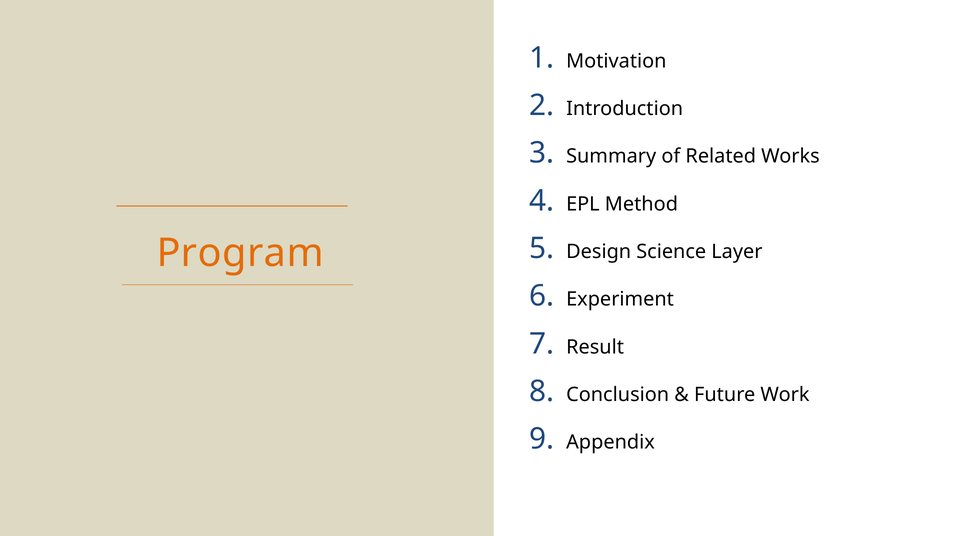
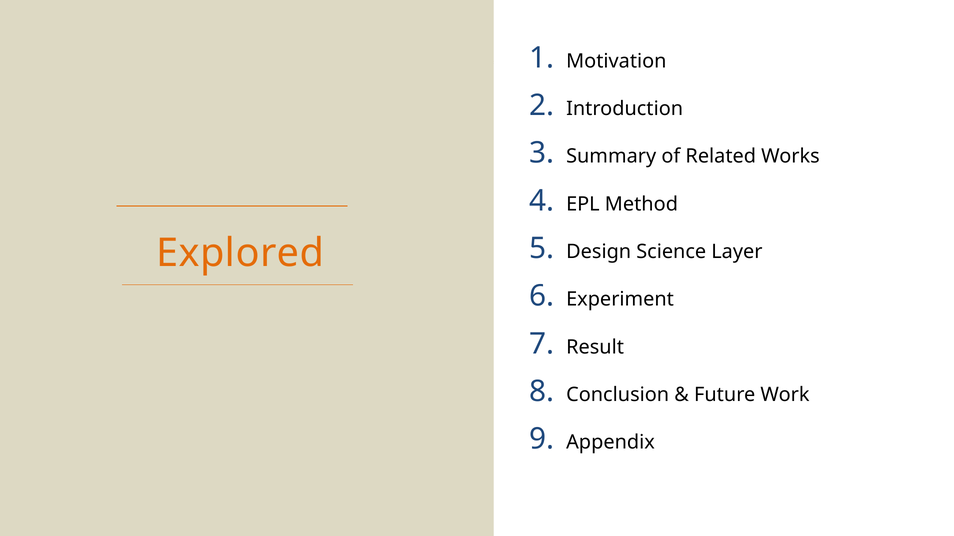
Program: Program -> Explored
